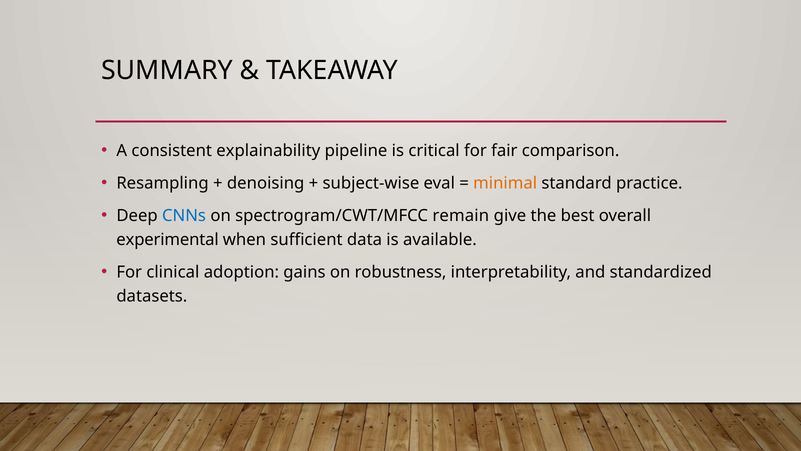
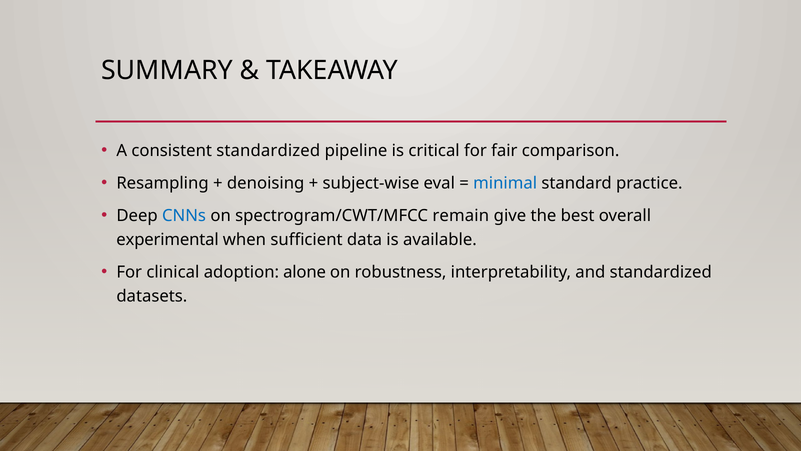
consistent explainability: explainability -> standardized
minimal colour: orange -> blue
gains: gains -> alone
